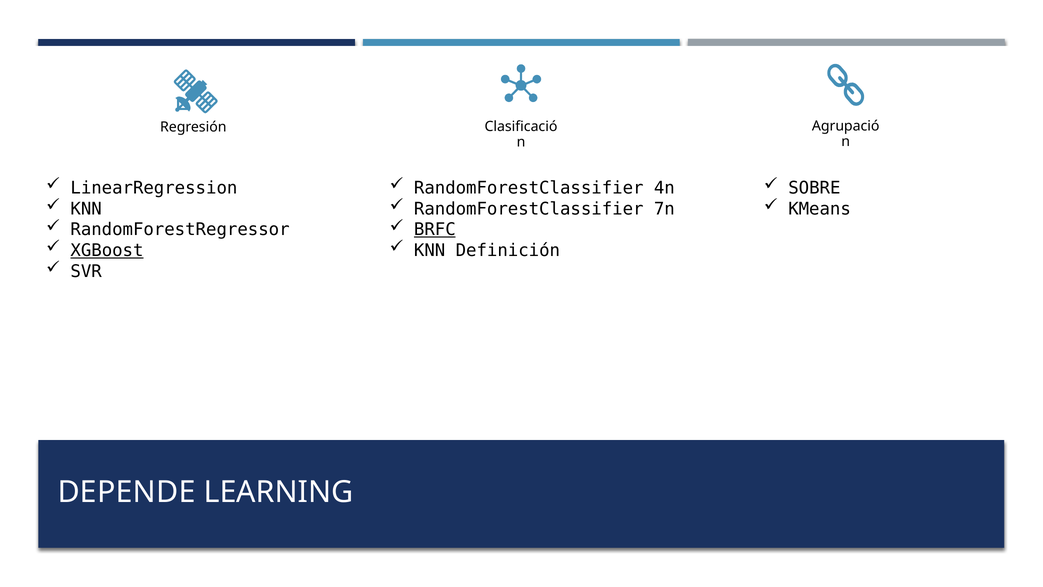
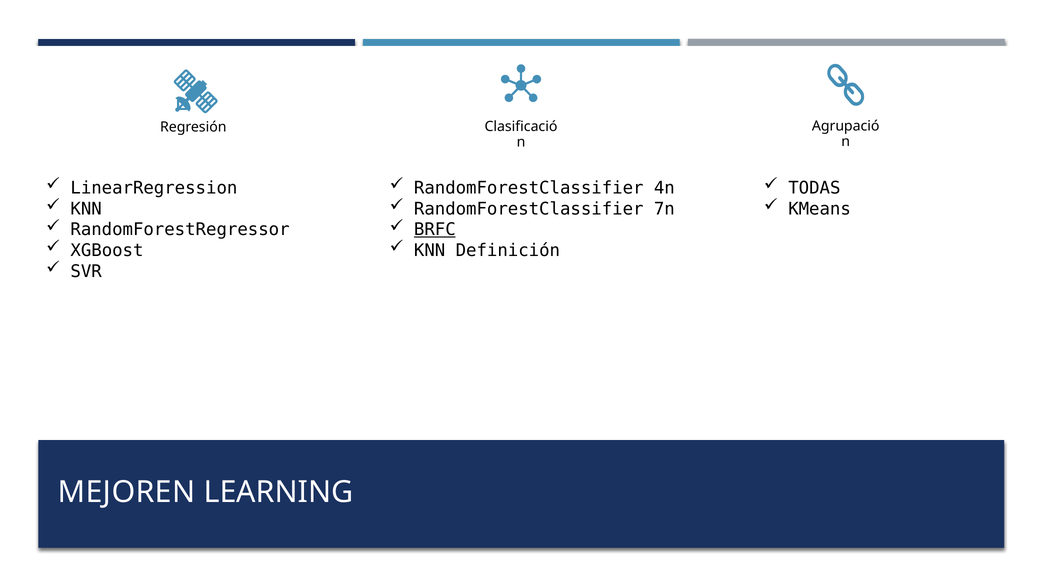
SOBRE: SOBRE -> TODAS
XGBoost underline: present -> none
DEPENDE: DEPENDE -> MEJOREN
